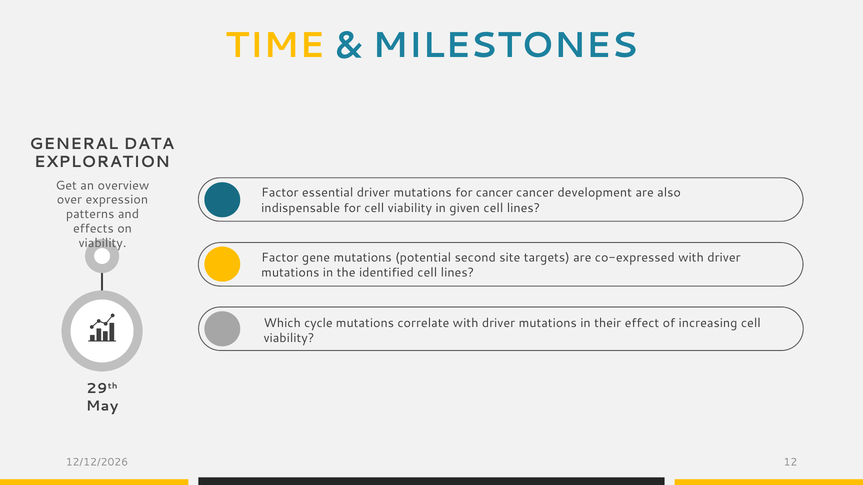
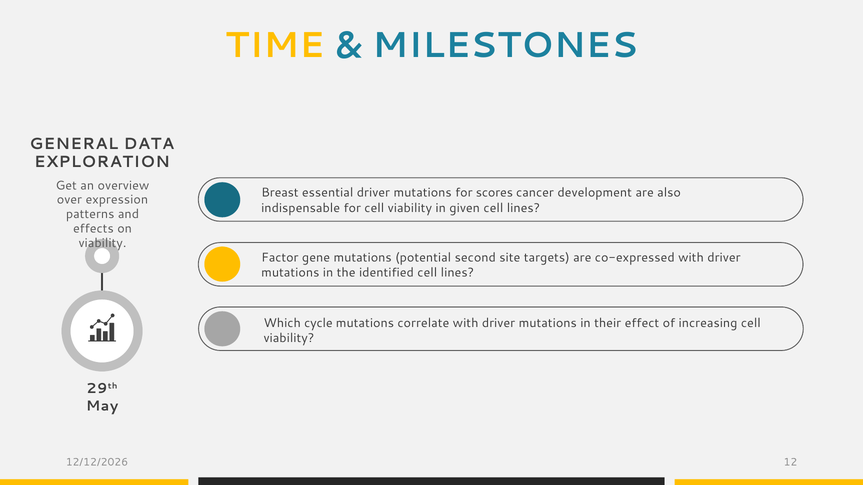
Factor at (280, 193): Factor -> Breast
for cancer: cancer -> scores
